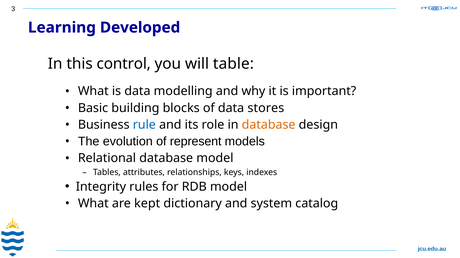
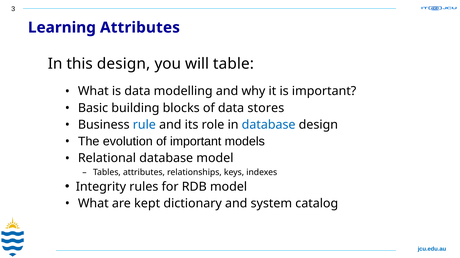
Learning Developed: Developed -> Attributes
this control: control -> design
database at (269, 125) colour: orange -> blue
of represent: represent -> important
